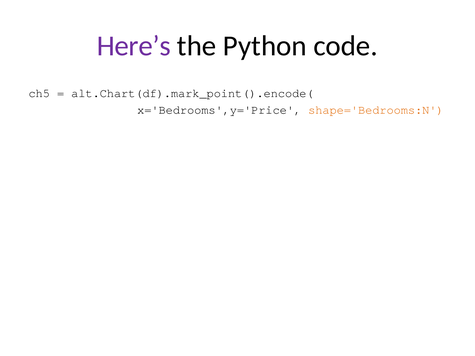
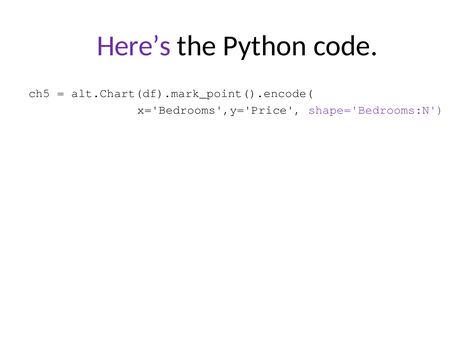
shape='Bedrooms:N colour: orange -> purple
